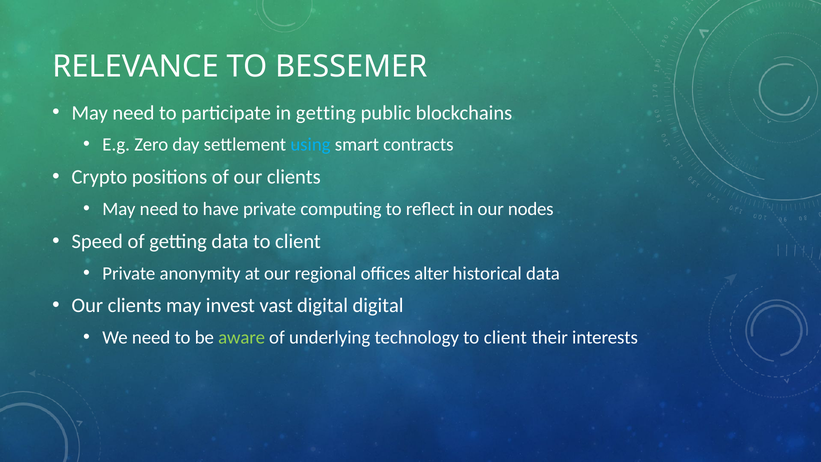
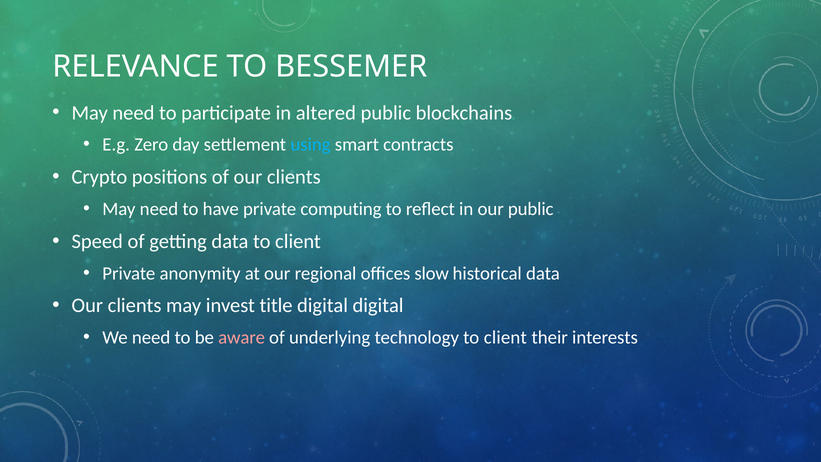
in getting: getting -> altered
our nodes: nodes -> public
alter: alter -> slow
vast: vast -> title
aware colour: light green -> pink
